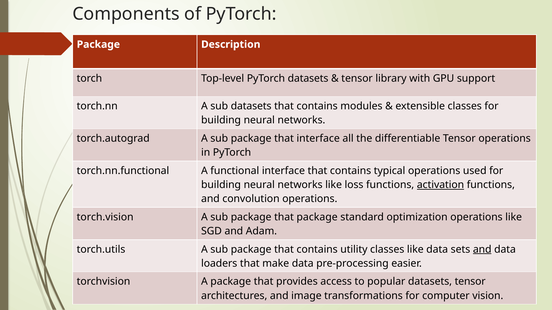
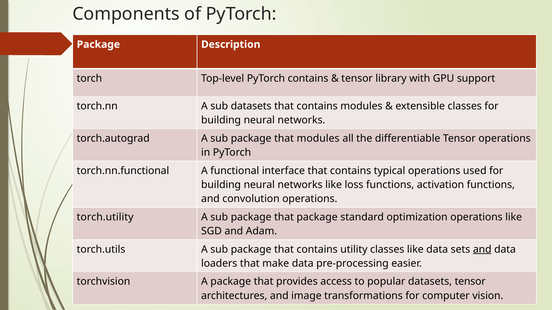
PyTorch datasets: datasets -> contains
that interface: interface -> modules
activation underline: present -> none
torch.vision: torch.vision -> torch.utility
